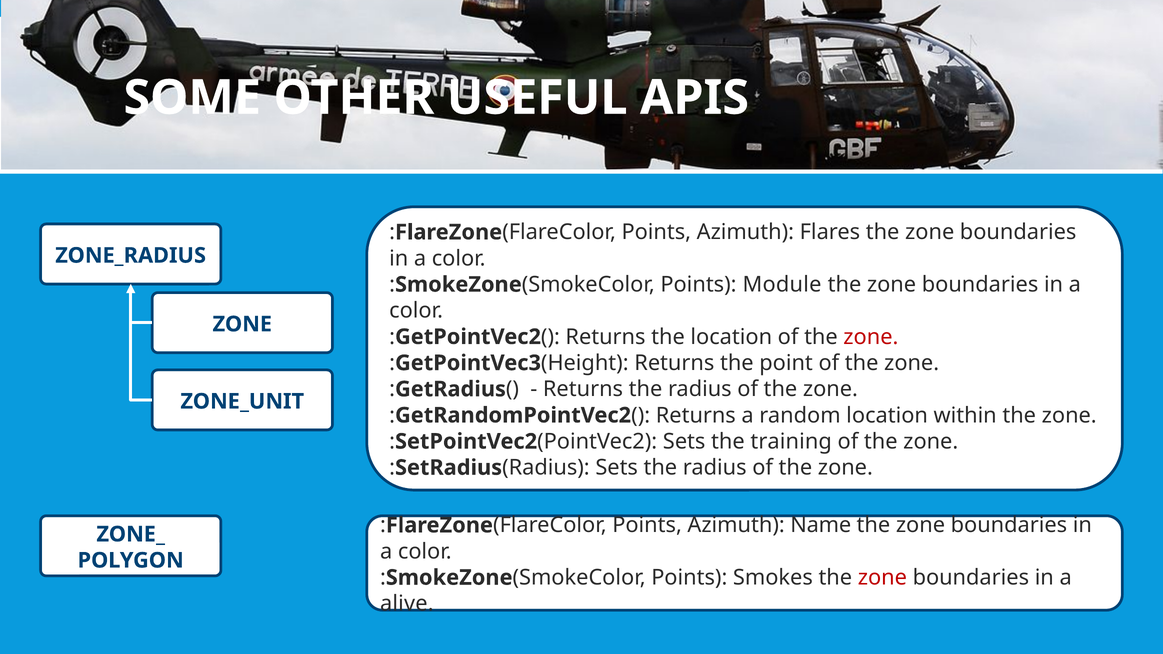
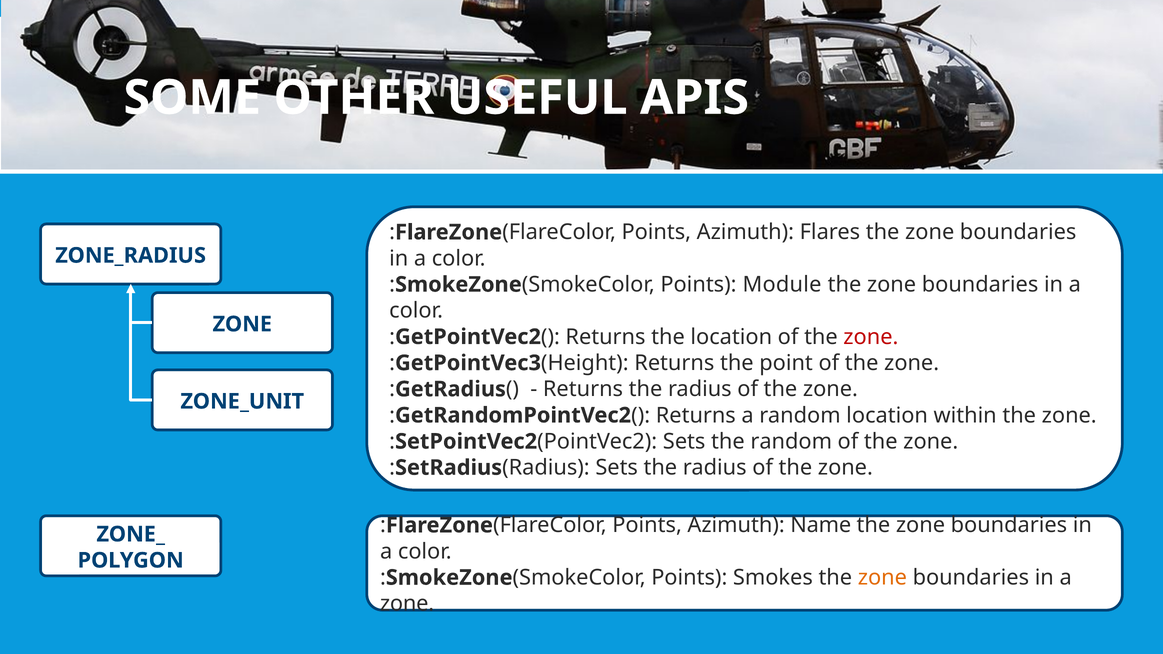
the training: training -> random
zone at (882, 578) colour: red -> orange
alive at (407, 604): alive -> zone
